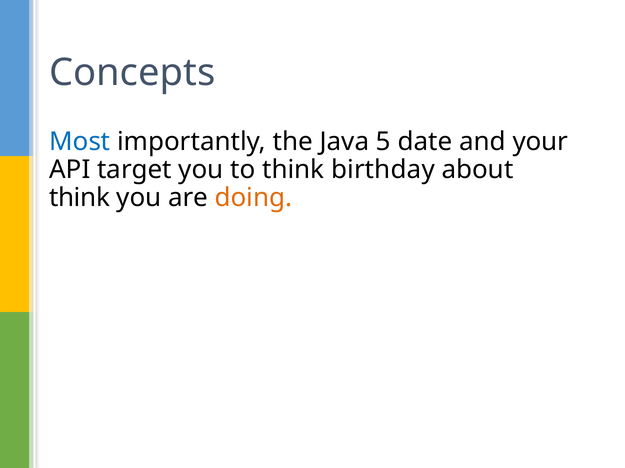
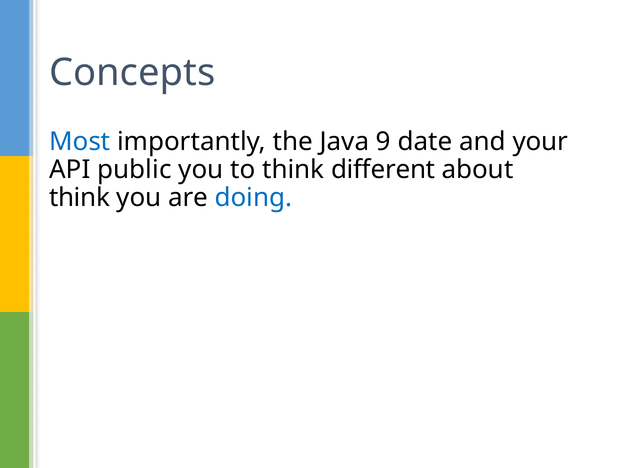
5: 5 -> 9
target: target -> public
birthday: birthday -> different
doing colour: orange -> blue
